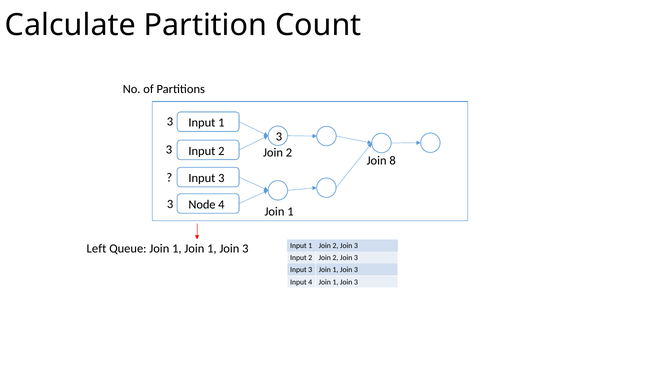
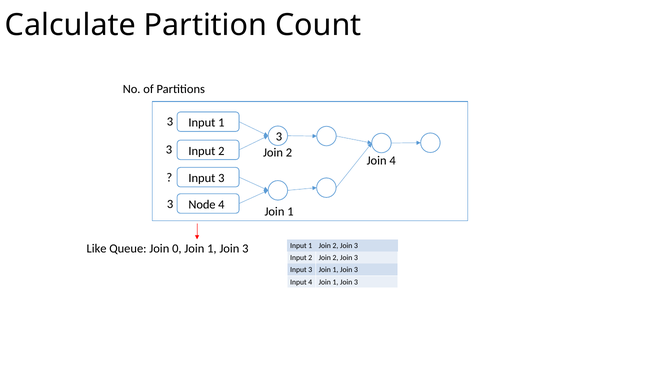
Join 8: 8 -> 4
Left: Left -> Like
Queue Join 1: 1 -> 0
